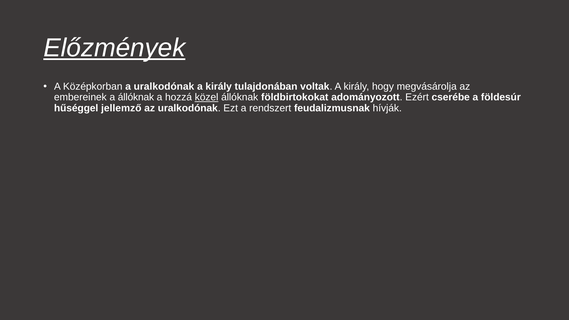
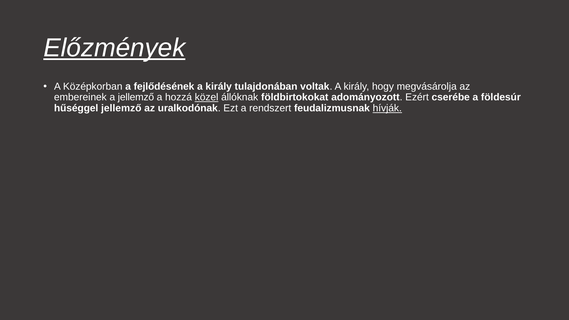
a uralkodónak: uralkodónak -> fejlődésének
a állóknak: állóknak -> jellemző
hívják underline: none -> present
